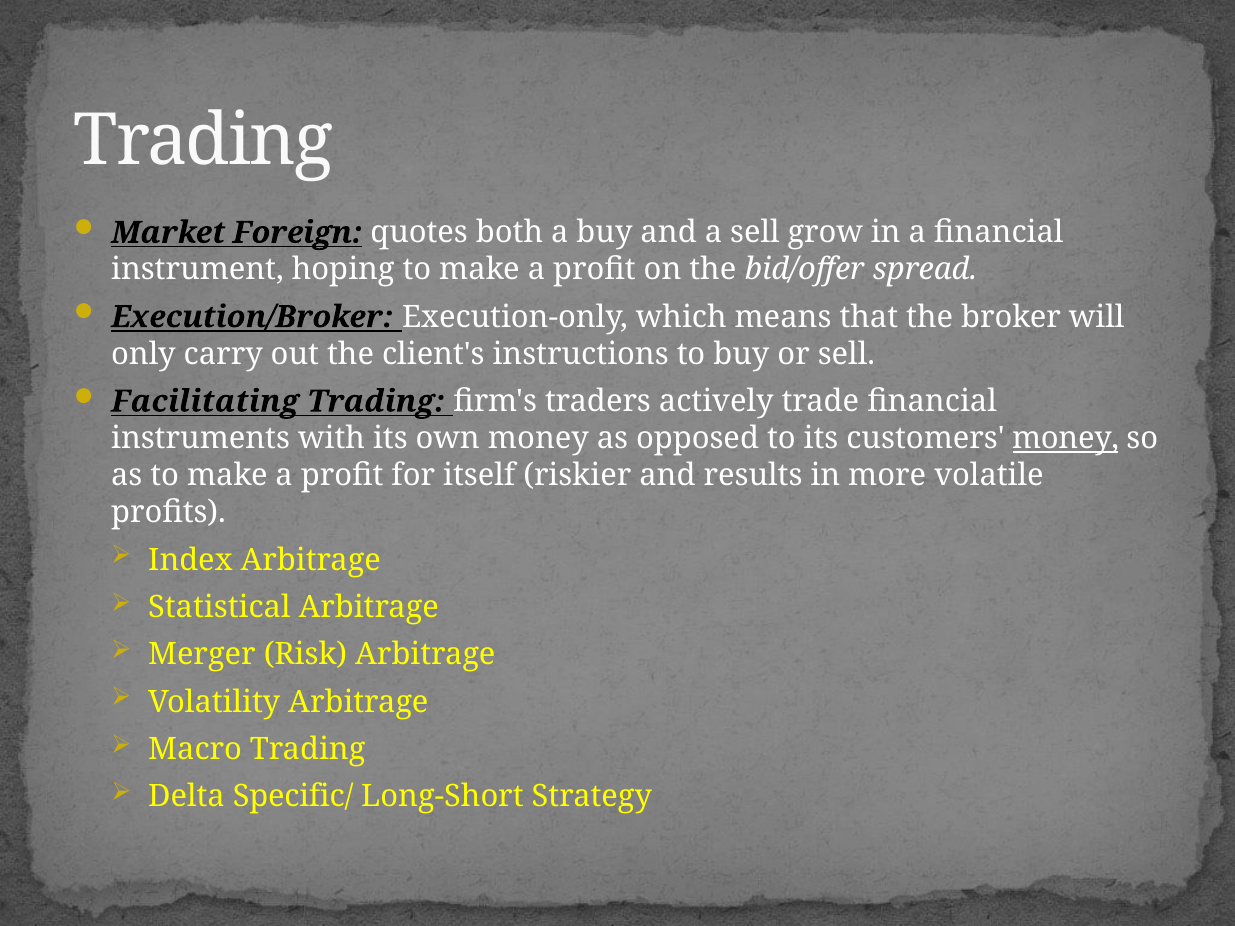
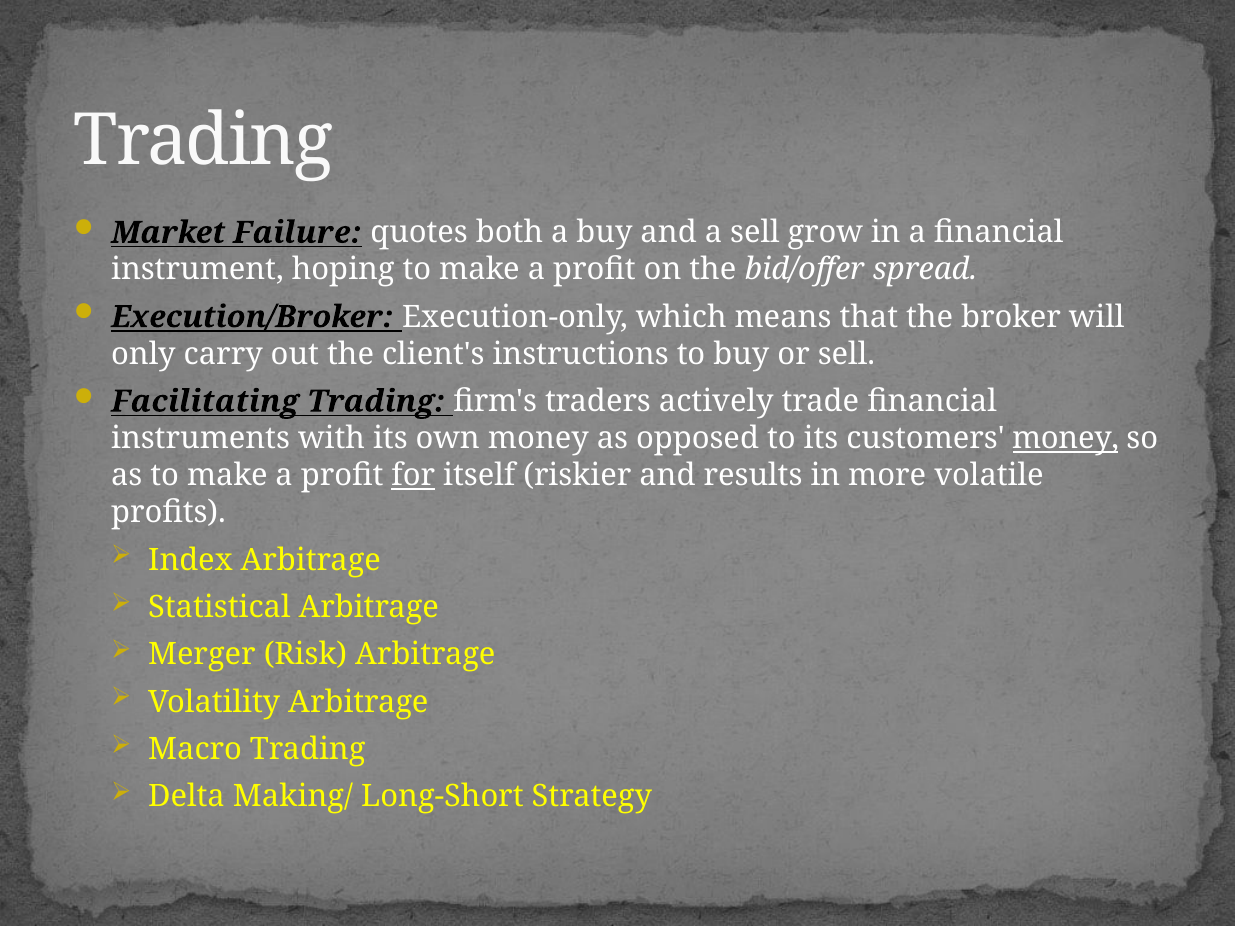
Foreign: Foreign -> Failure
for underline: none -> present
Specific/: Specific/ -> Making/
